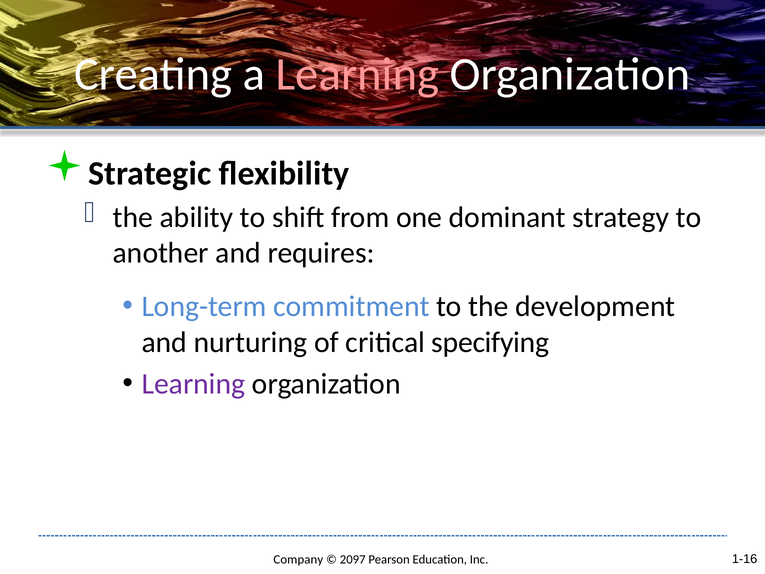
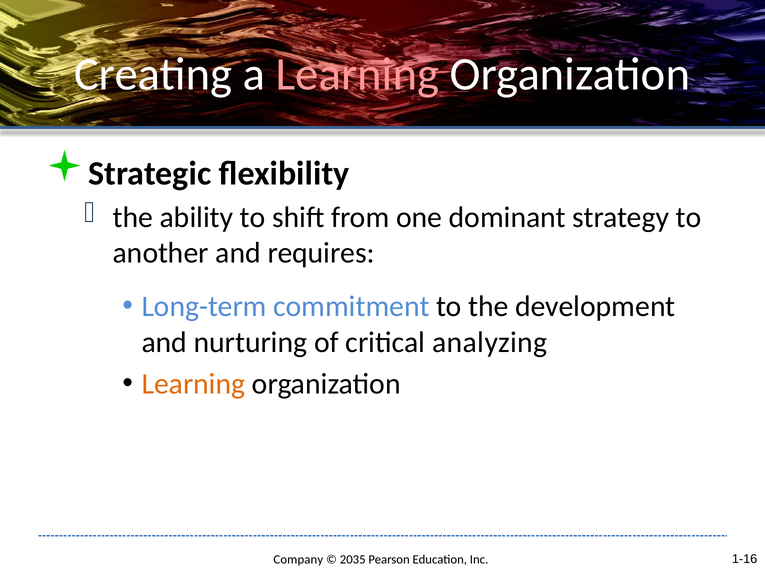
specifying: specifying -> analyzing
Learning at (193, 384) colour: purple -> orange
2097: 2097 -> 2035
